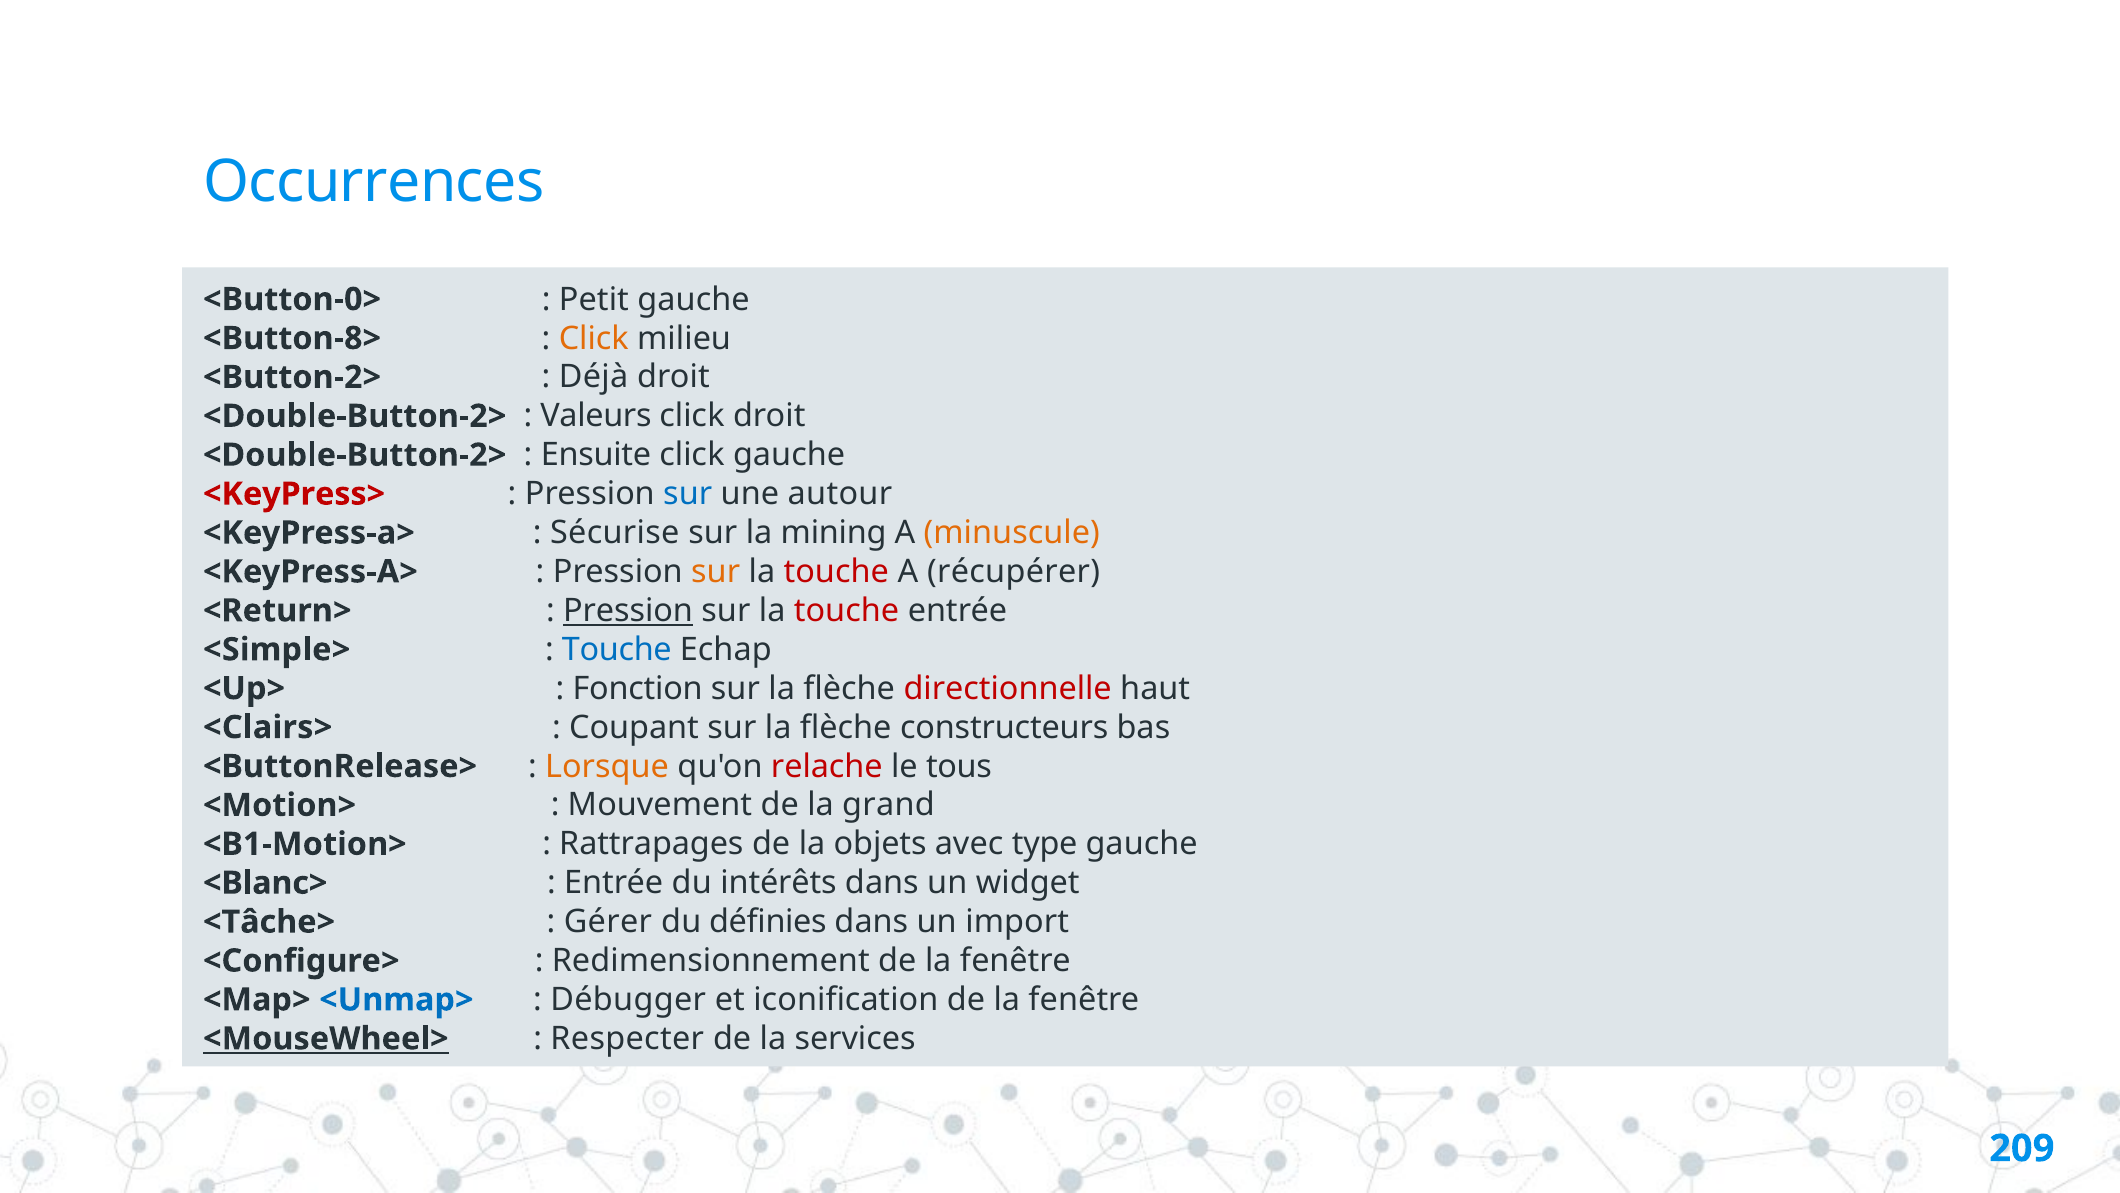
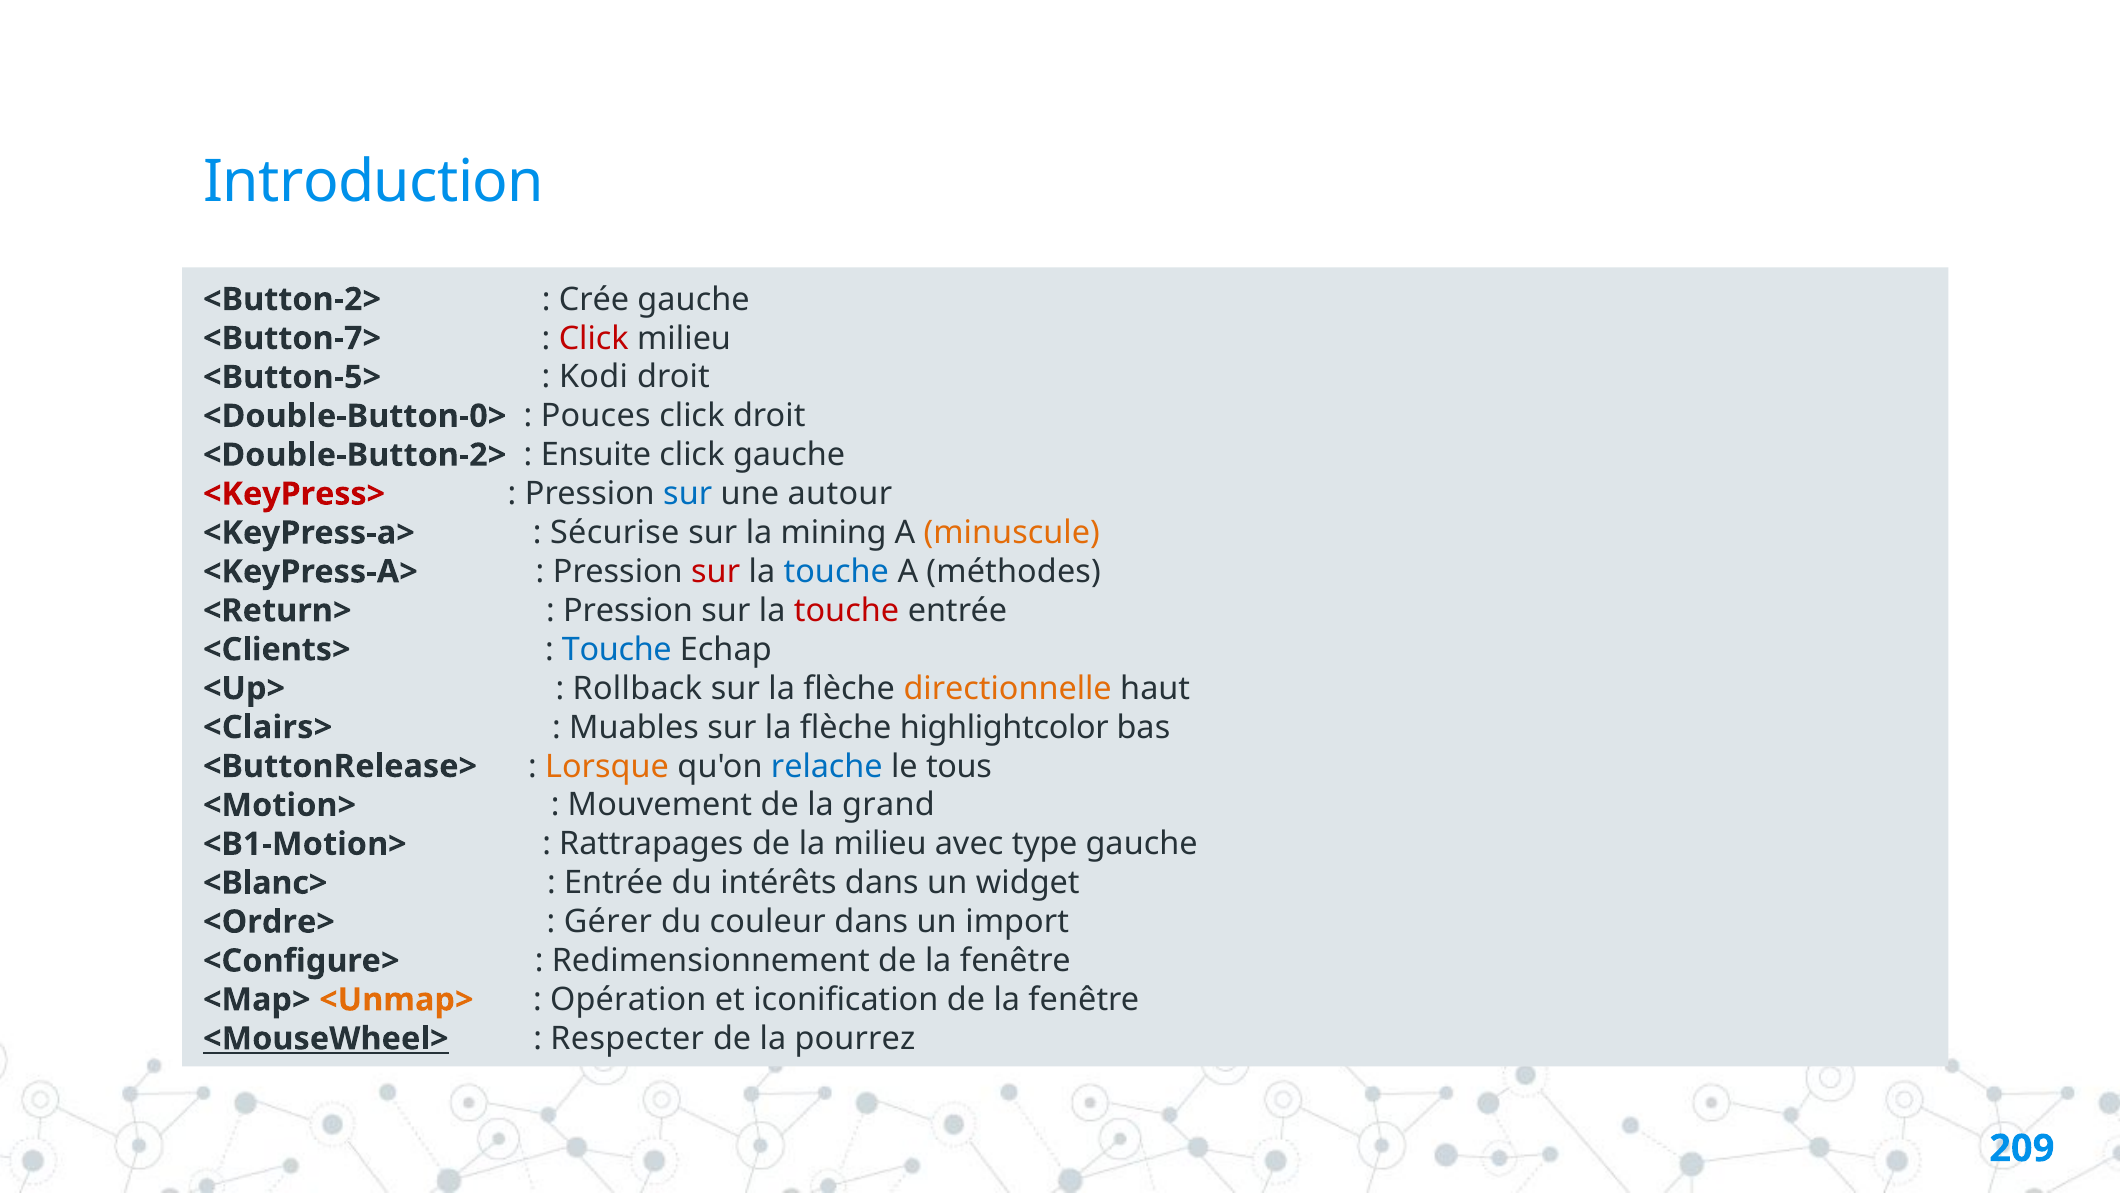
Occurrences: Occurrences -> Introduction
<Button-0>: <Button-0> -> <Button-2>
Petit: Petit -> Crée
<Button-8>: <Button-8> -> <Button-7>
Click at (594, 338) colour: orange -> red
<Button-2>: <Button-2> -> <Button-5>
Déjà: Déjà -> Kodi
<Double-Button-2> at (355, 416): <Double-Button-2> -> <Double-Button-0>
Valeurs: Valeurs -> Pouces
sur at (716, 572) colour: orange -> red
touche at (836, 572) colour: red -> blue
récupérer: récupérer -> méthodes
Pression at (628, 610) underline: present -> none
<Simple>: <Simple> -> <Clients>
Fonction: Fonction -> Rollback
directionnelle colour: red -> orange
Coupant: Coupant -> Muables
constructeurs: constructeurs -> highlightcolor
relache colour: red -> blue
la objets: objets -> milieu
<Tâche>: <Tâche> -> <Ordre>
définies: définies -> couleur
<Unmap> colour: blue -> orange
Débugger: Débugger -> Opération
services: services -> pourrez
